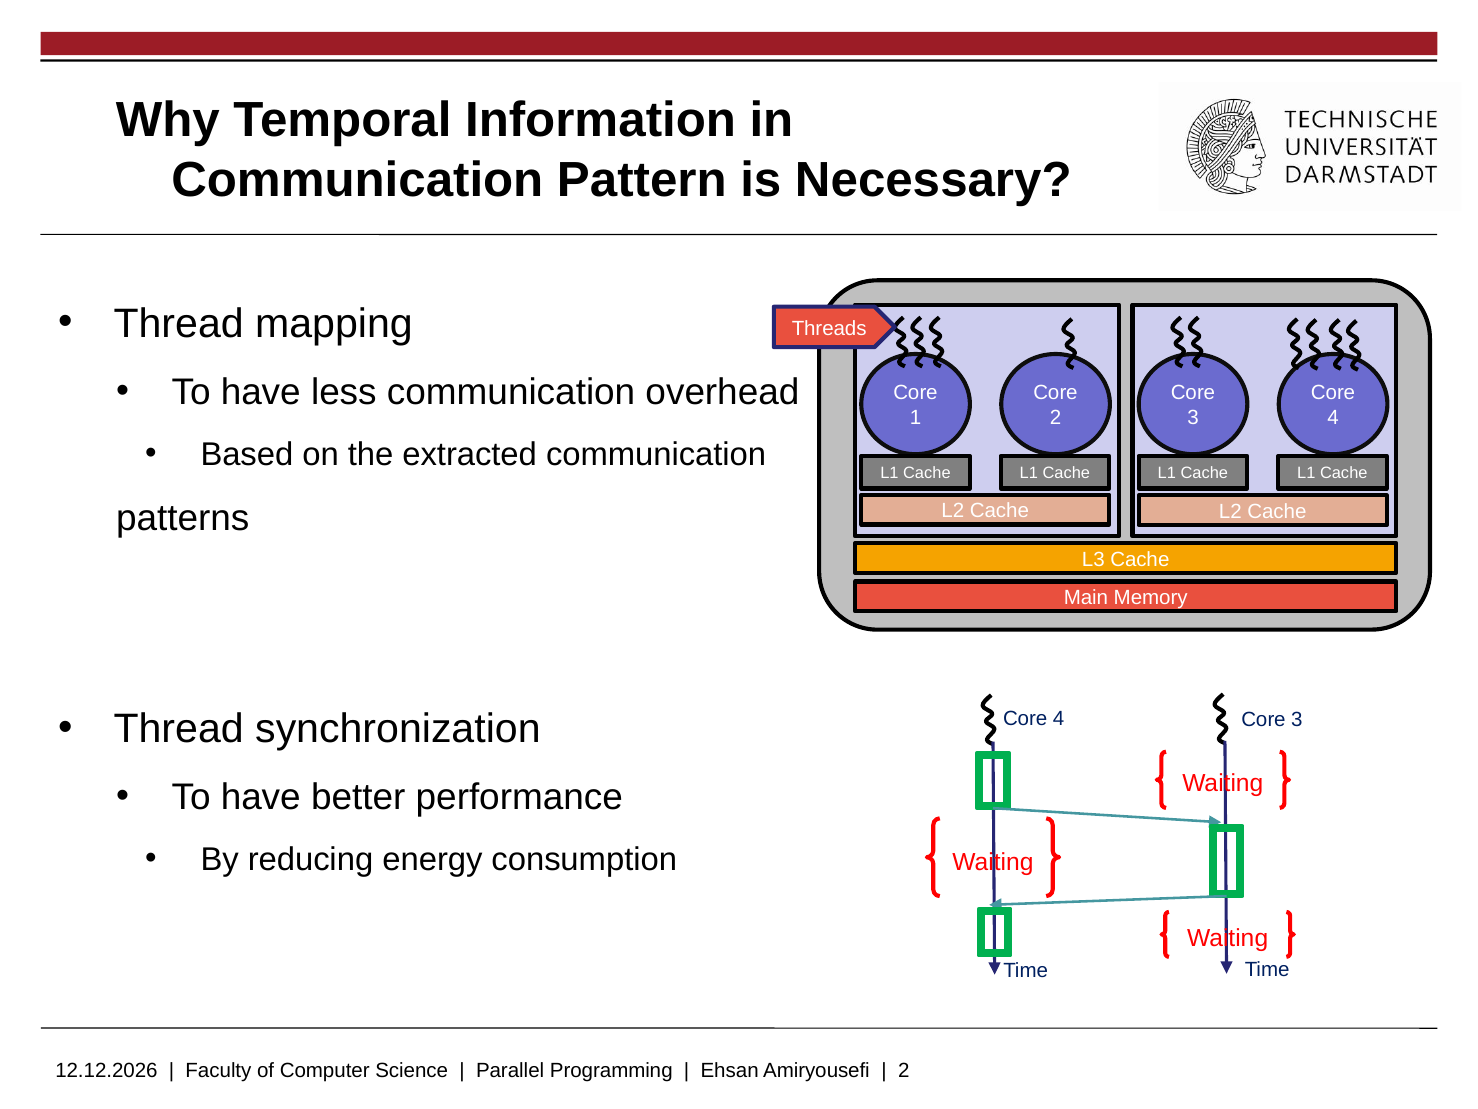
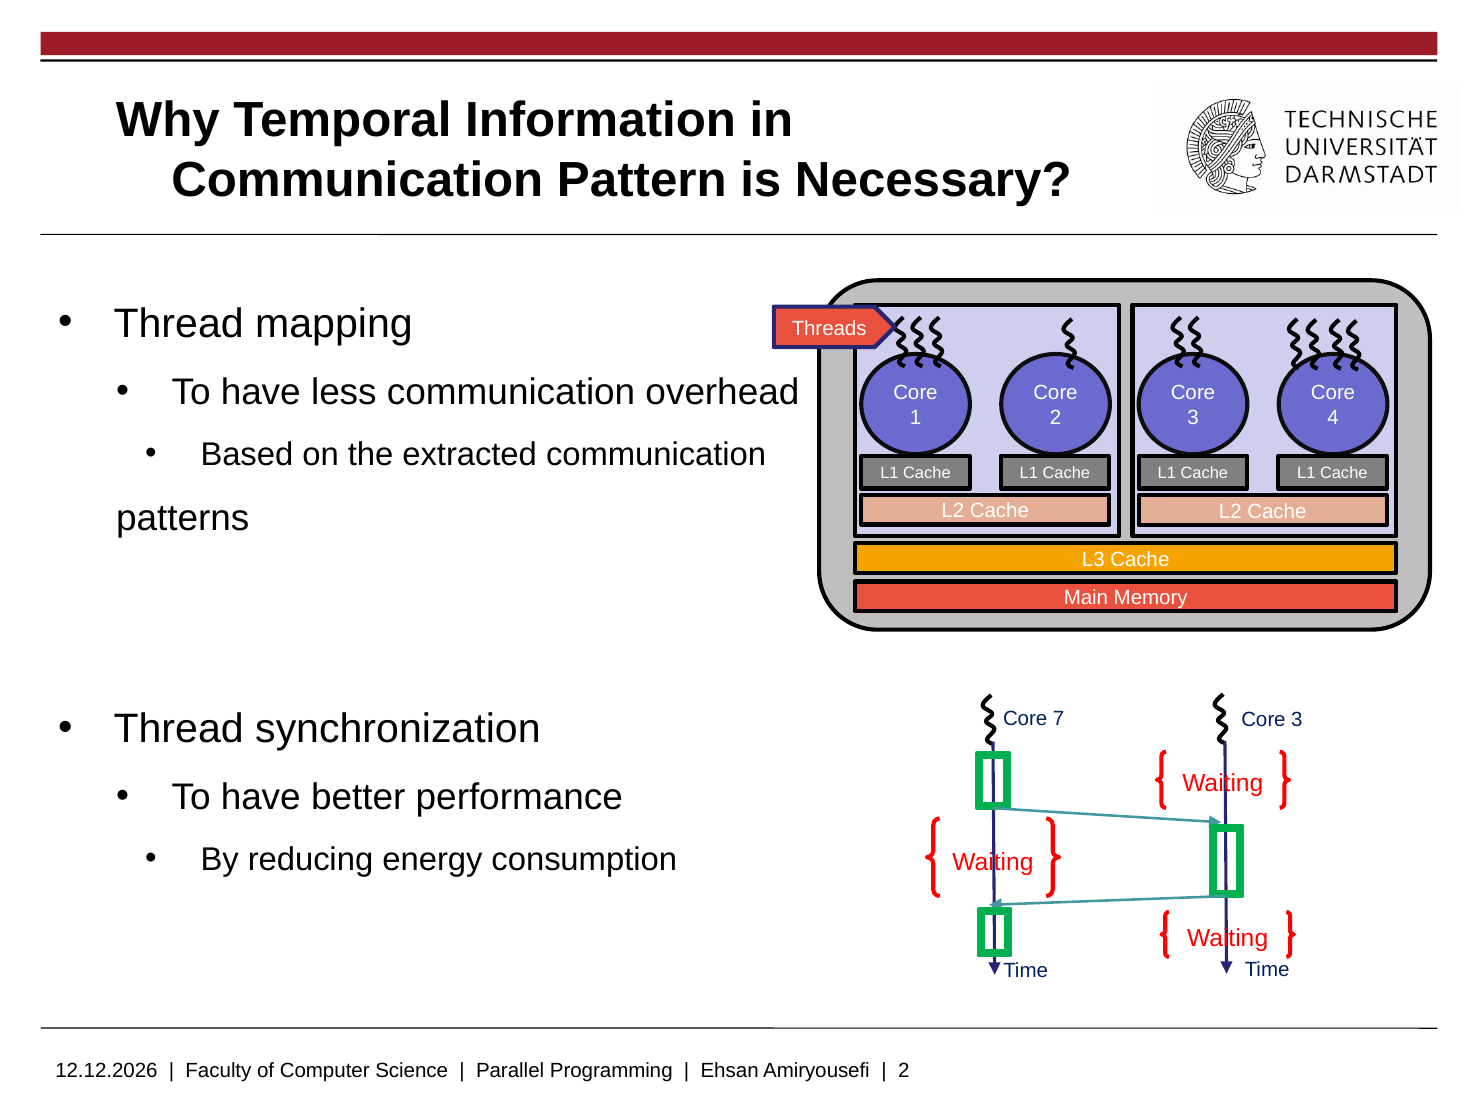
4 at (1059, 719): 4 -> 7
